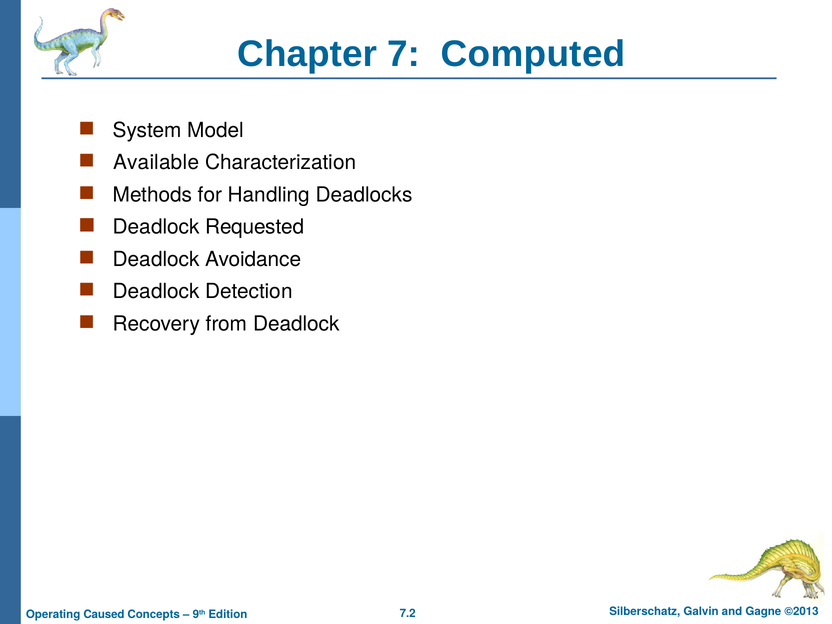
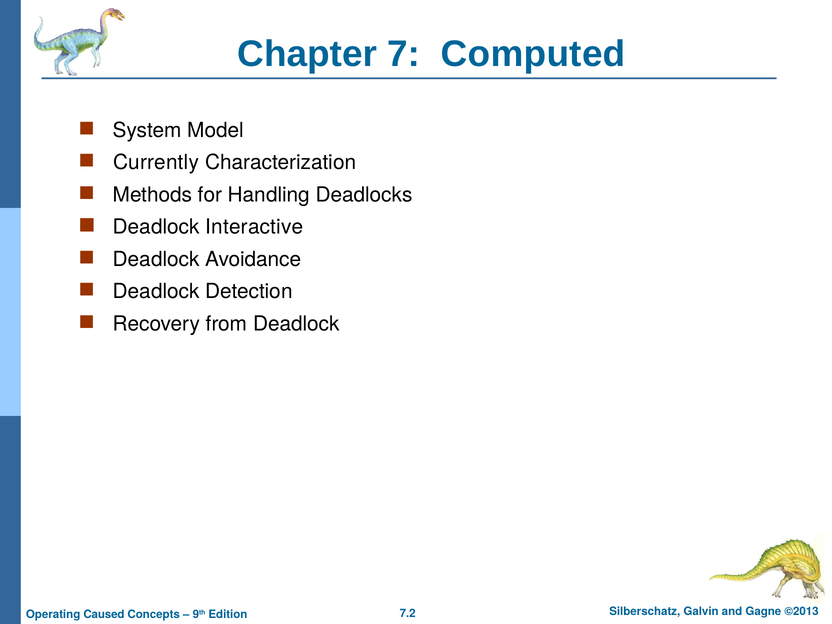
Available: Available -> Currently
Requested: Requested -> Interactive
